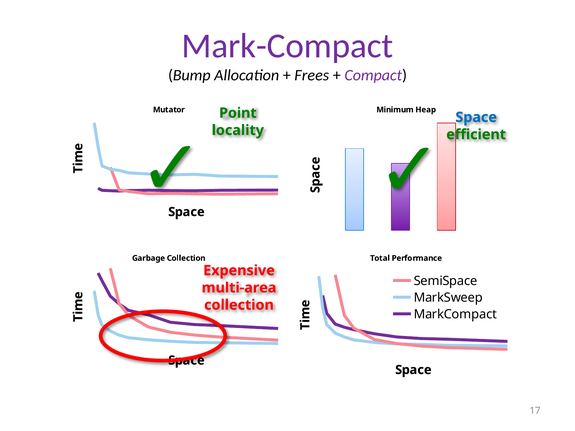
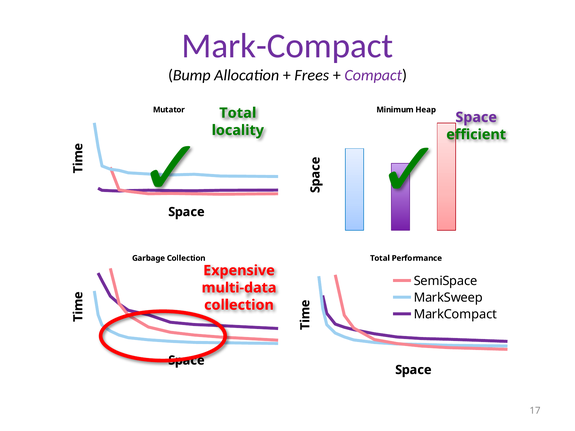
Point at (238, 113): Point -> Total
Space at (476, 117) colour: blue -> purple
multi-area: multi-area -> multi-data
